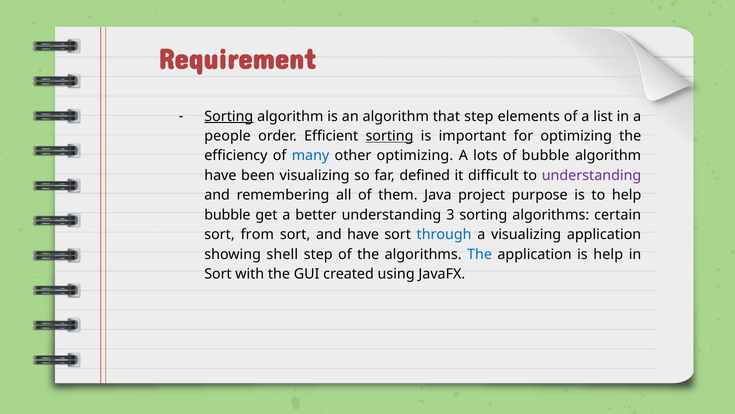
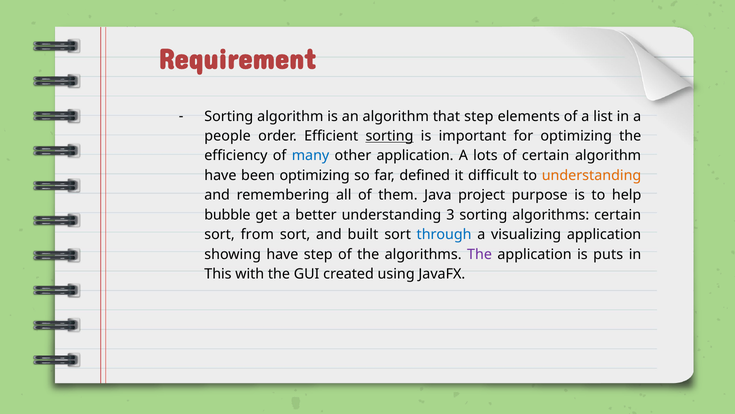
Sorting at (229, 116) underline: present -> none
other optimizing: optimizing -> application
of bubble: bubble -> certain
been visualizing: visualizing -> optimizing
understanding at (592, 175) colour: purple -> orange
and have: have -> built
showing shell: shell -> have
The at (480, 254) colour: blue -> purple
is help: help -> puts
Sort at (218, 274): Sort -> This
